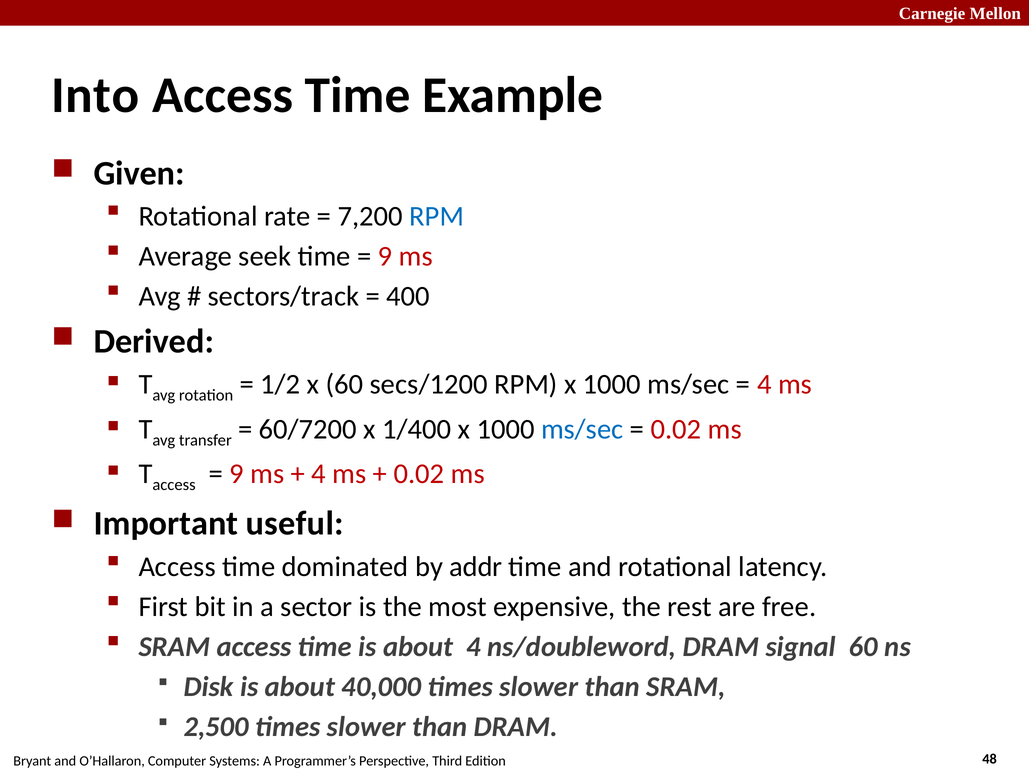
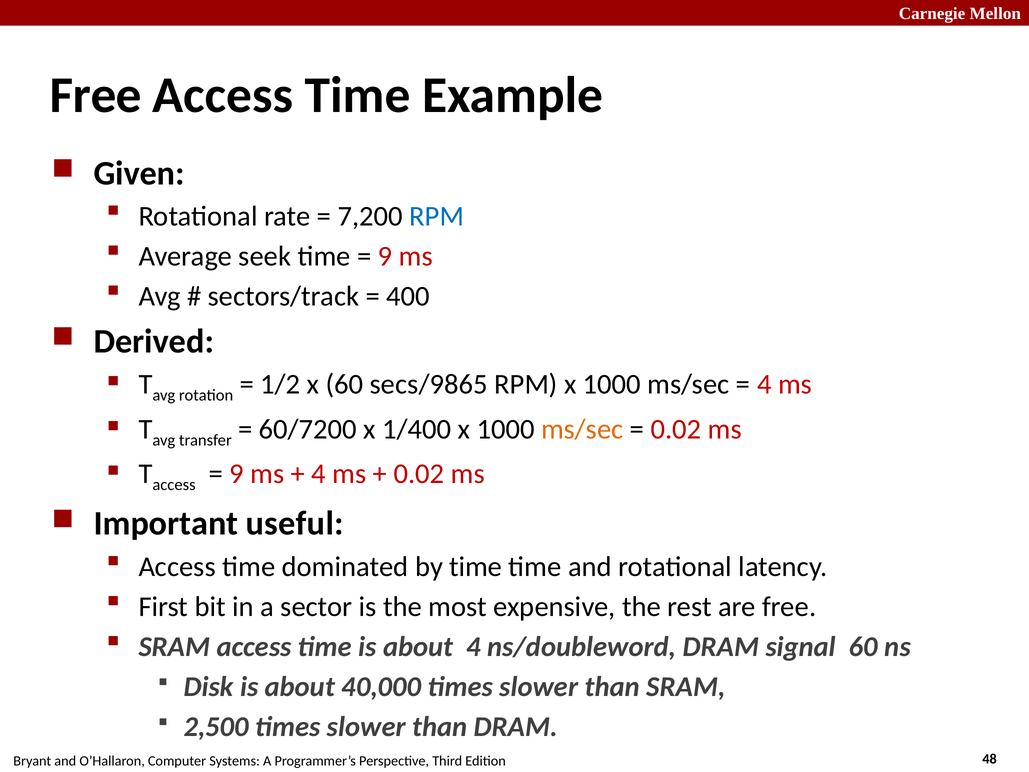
Into at (95, 95): Into -> Free
secs/1200: secs/1200 -> secs/9865
ms/sec at (582, 429) colour: blue -> orange
by addr: addr -> time
